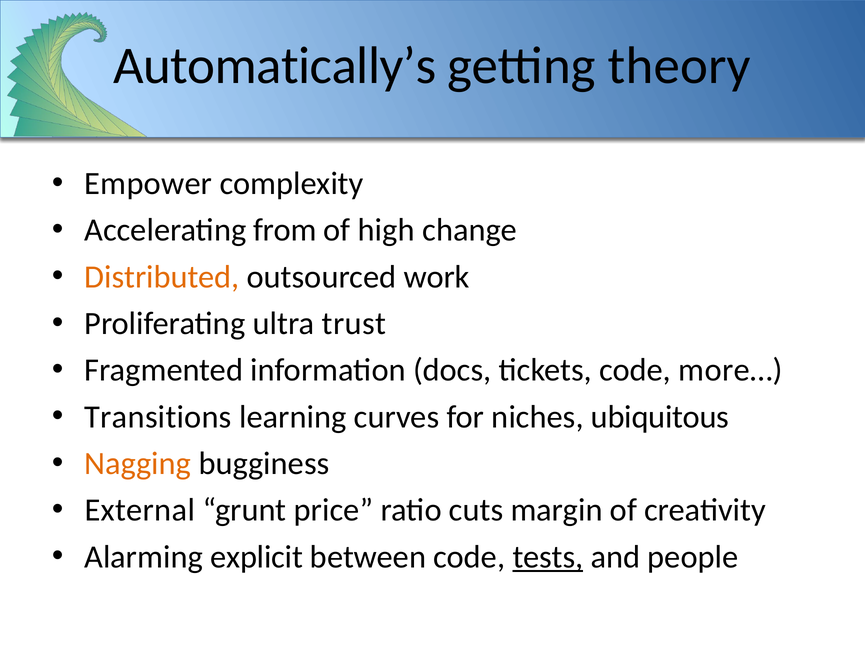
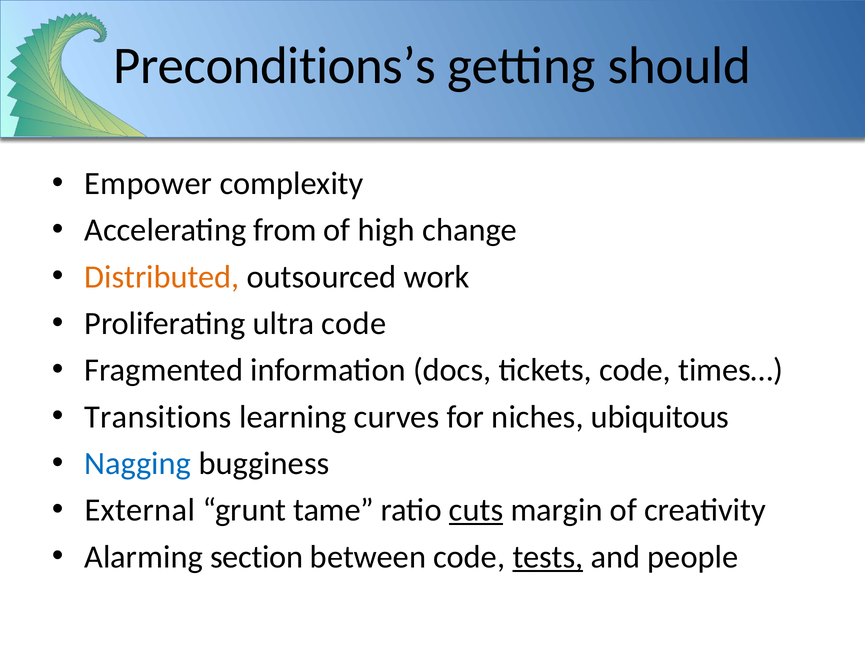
Automatically’s: Automatically’s -> Preconditions’s
theory: theory -> should
ultra trust: trust -> code
more…: more… -> times…
Nagging colour: orange -> blue
price: price -> tame
cuts underline: none -> present
explicit: explicit -> section
